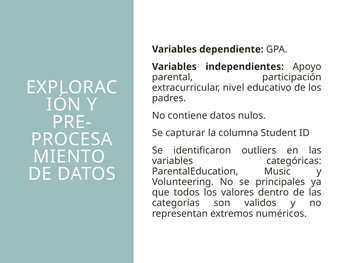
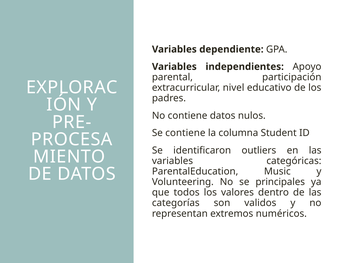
Se capturar: capturar -> contiene
